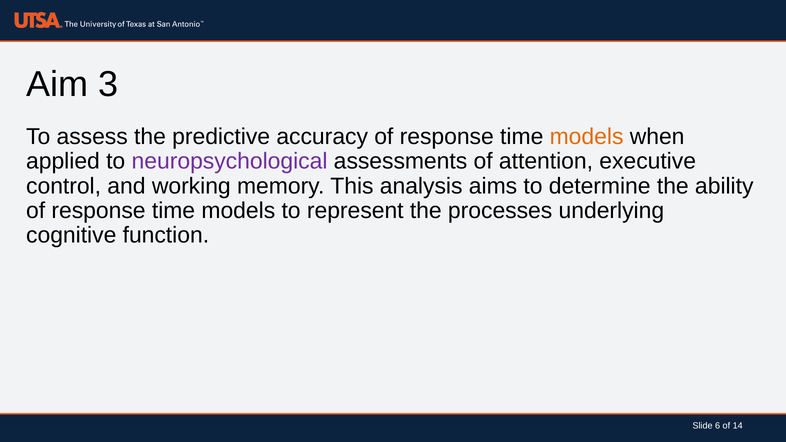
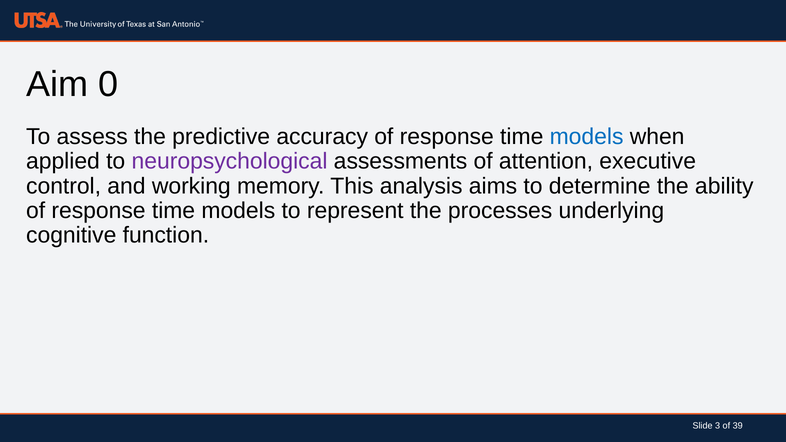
3: 3 -> 0
models at (587, 137) colour: orange -> blue
6: 6 -> 3
14: 14 -> 39
